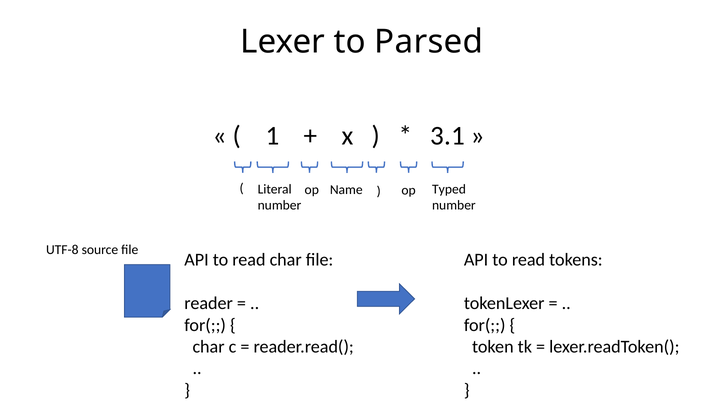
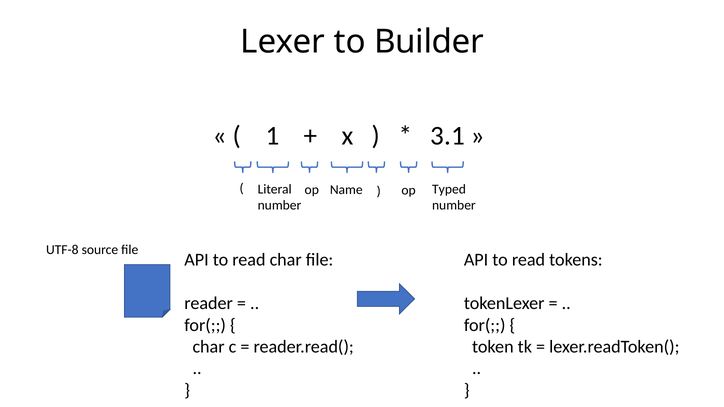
Parsed: Parsed -> Builder
